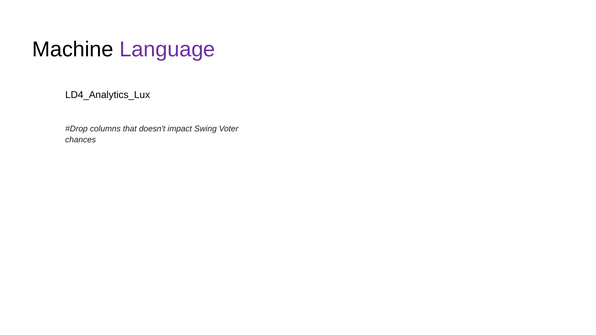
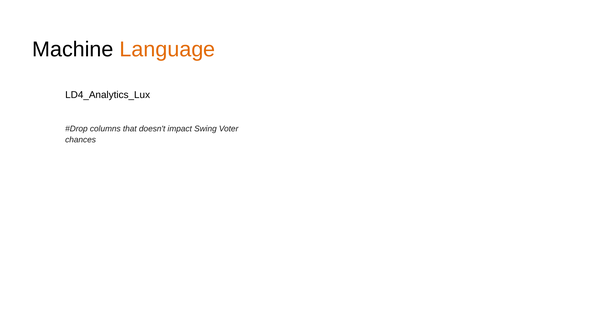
Language colour: purple -> orange
